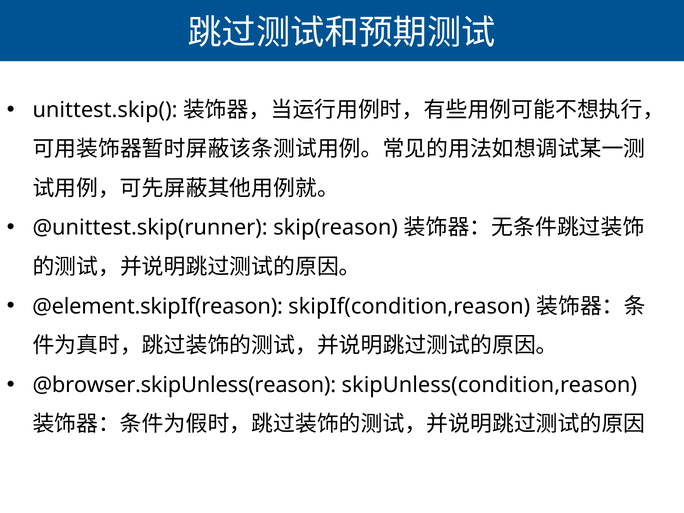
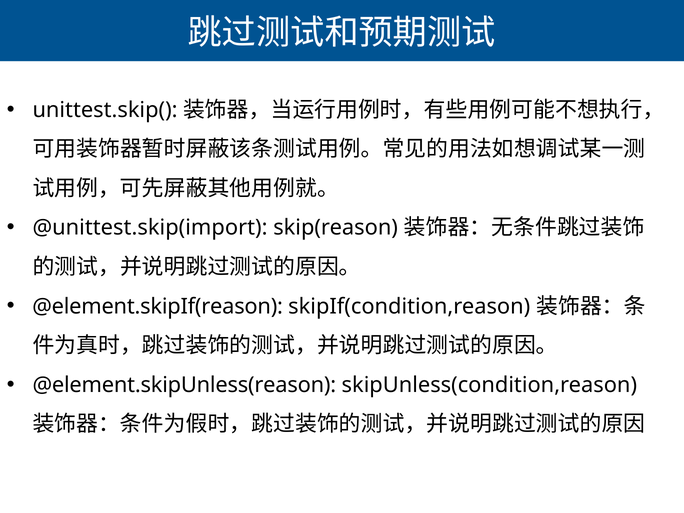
@unittest.skip(runner: @unittest.skip(runner -> @unittest.skip(import
@browser.skipUnless(reason: @browser.skipUnless(reason -> @element.skipUnless(reason
